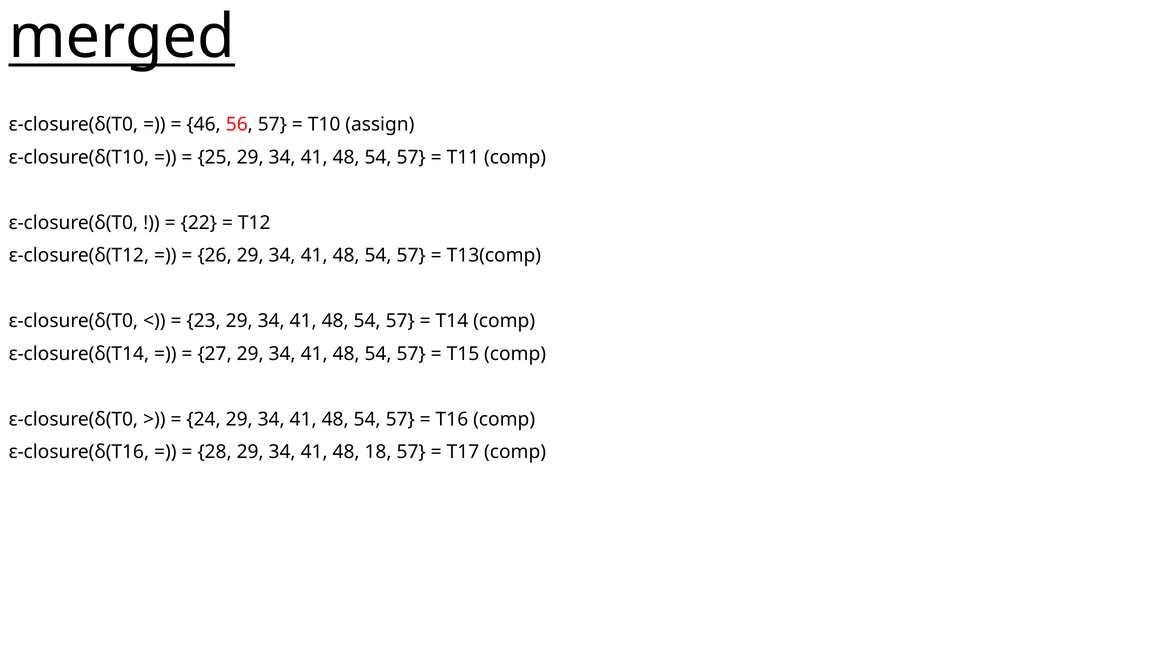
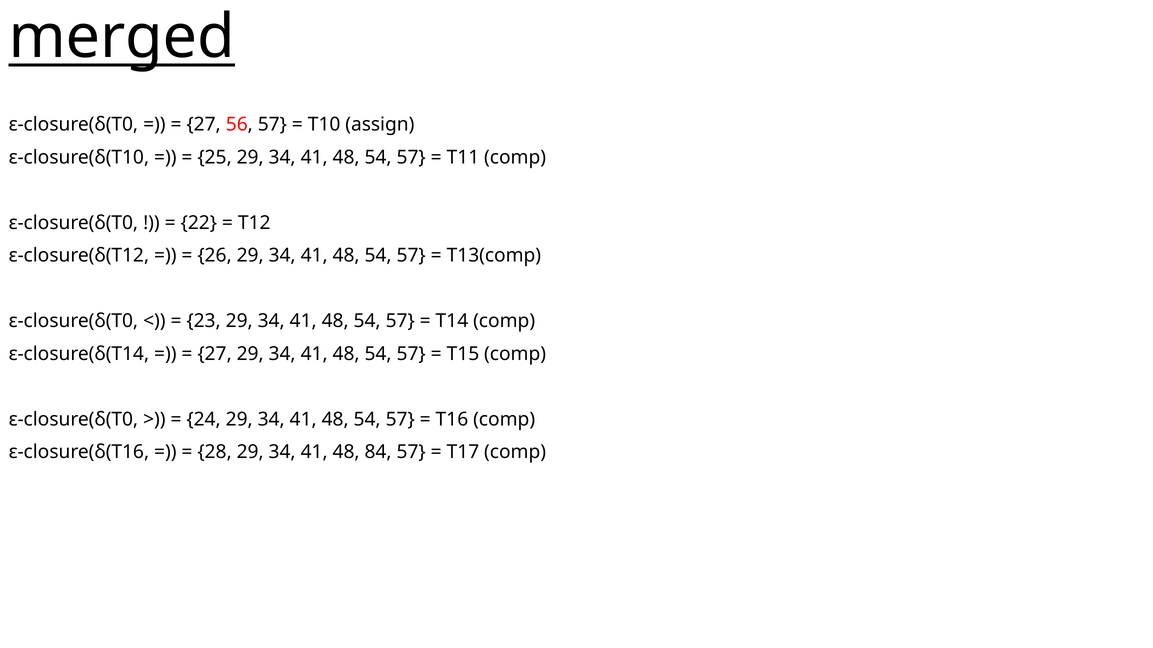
46 at (204, 125): 46 -> 27
18: 18 -> 84
